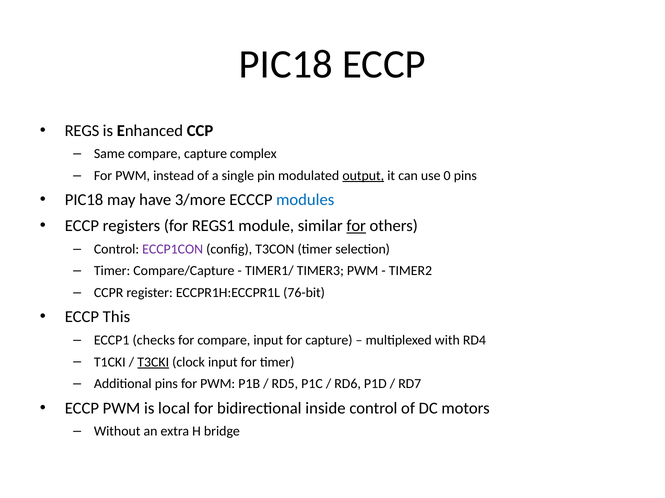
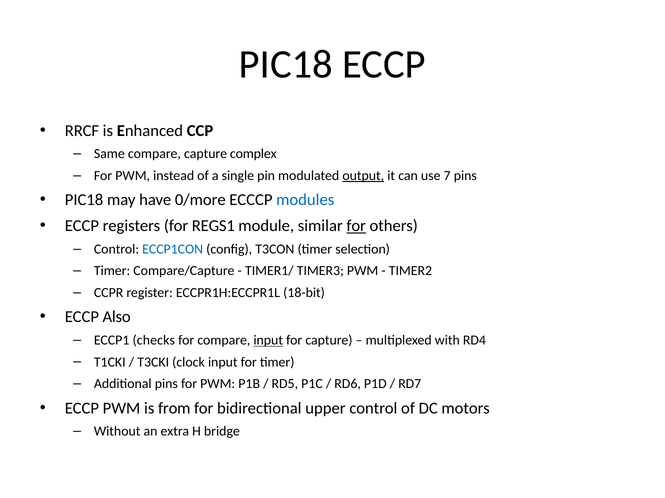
REGS: REGS -> RRCF
0: 0 -> 7
3/more: 3/more -> 0/more
ECCP1CON colour: purple -> blue
76-bit: 76-bit -> 18-bit
This: This -> Also
input at (268, 341) underline: none -> present
T3CKI underline: present -> none
local: local -> from
inside: inside -> upper
